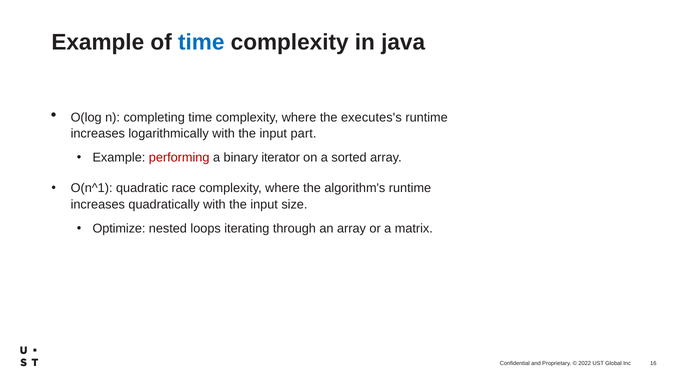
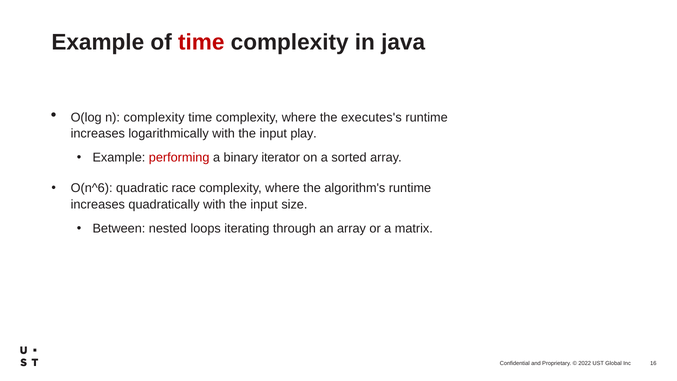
time at (201, 42) colour: blue -> red
n completing: completing -> complexity
part: part -> play
O(n^1: O(n^1 -> O(n^6
Optimize: Optimize -> Between
